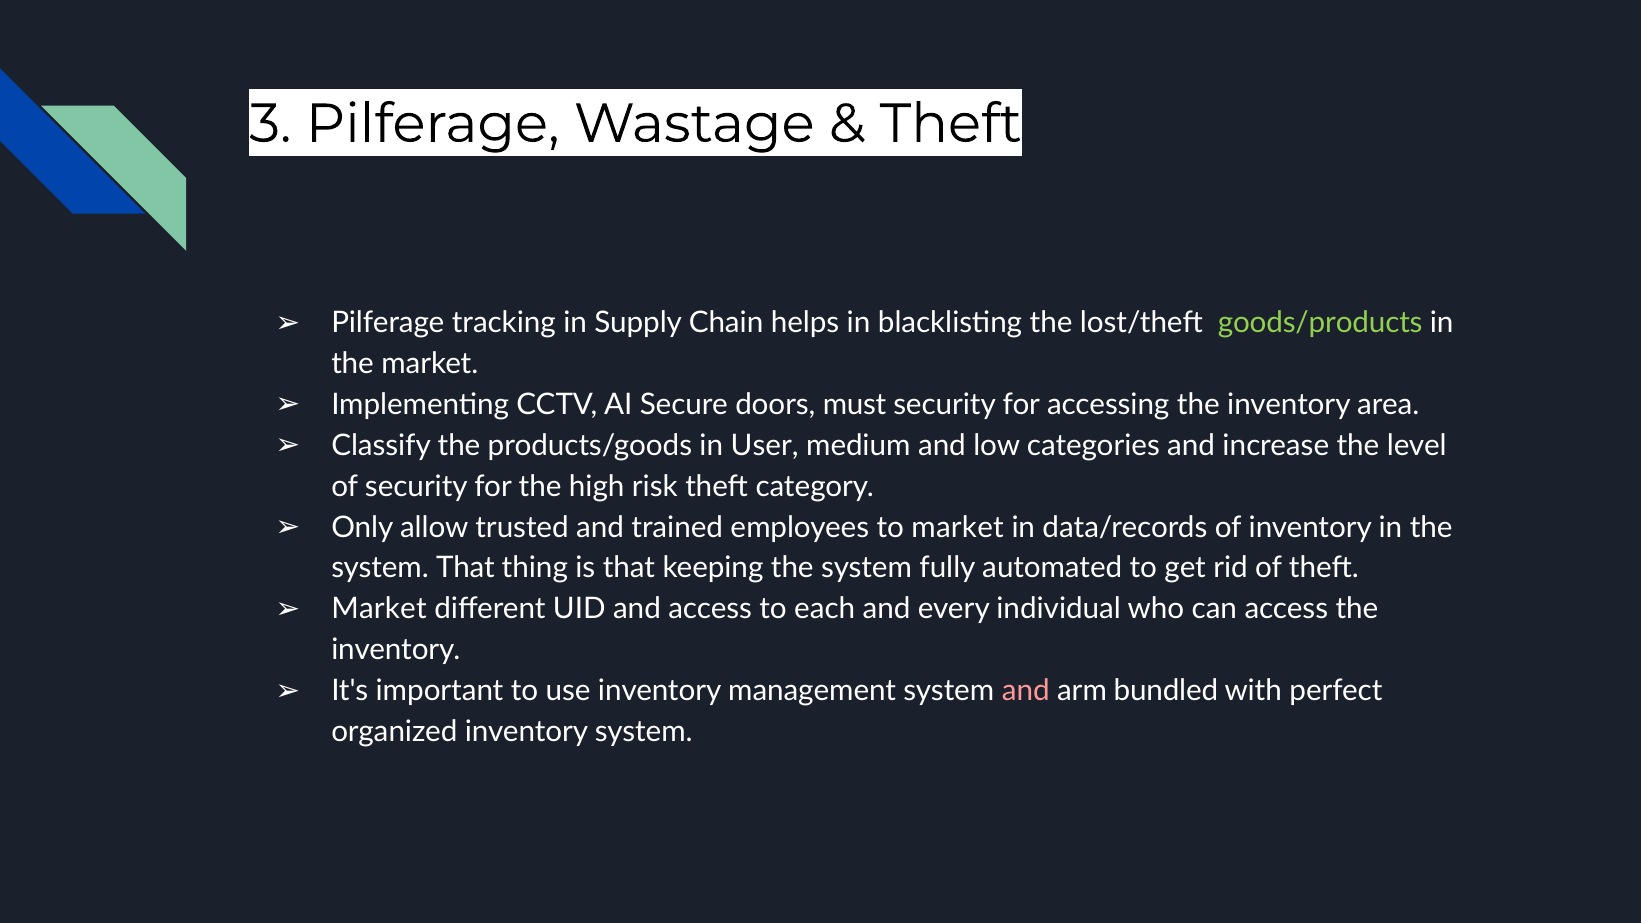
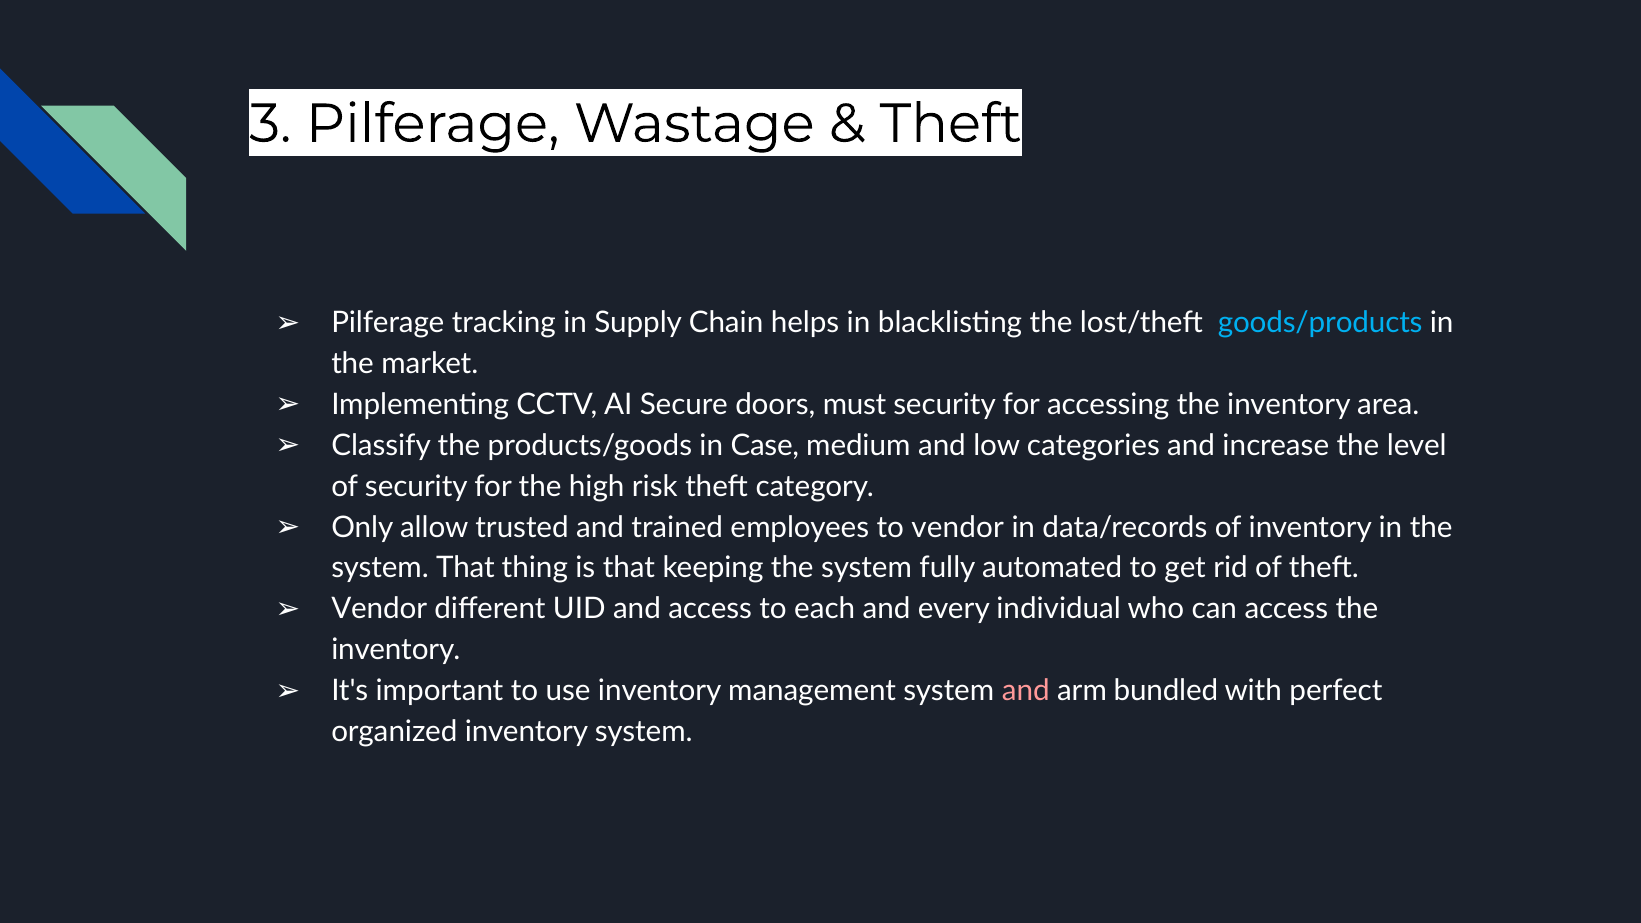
goods/products colour: light green -> light blue
User: User -> Case
to market: market -> vendor
Market at (379, 609): Market -> Vendor
